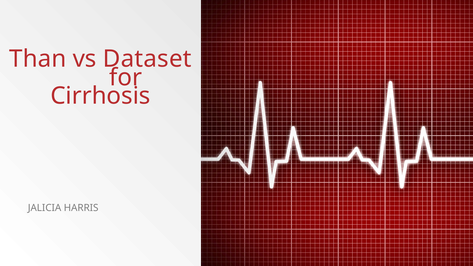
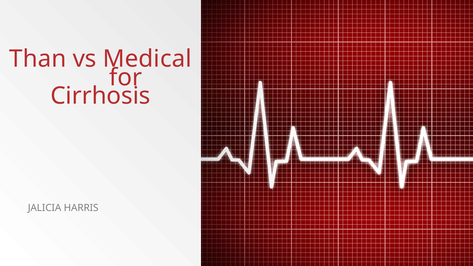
Dataset: Dataset -> Medical
